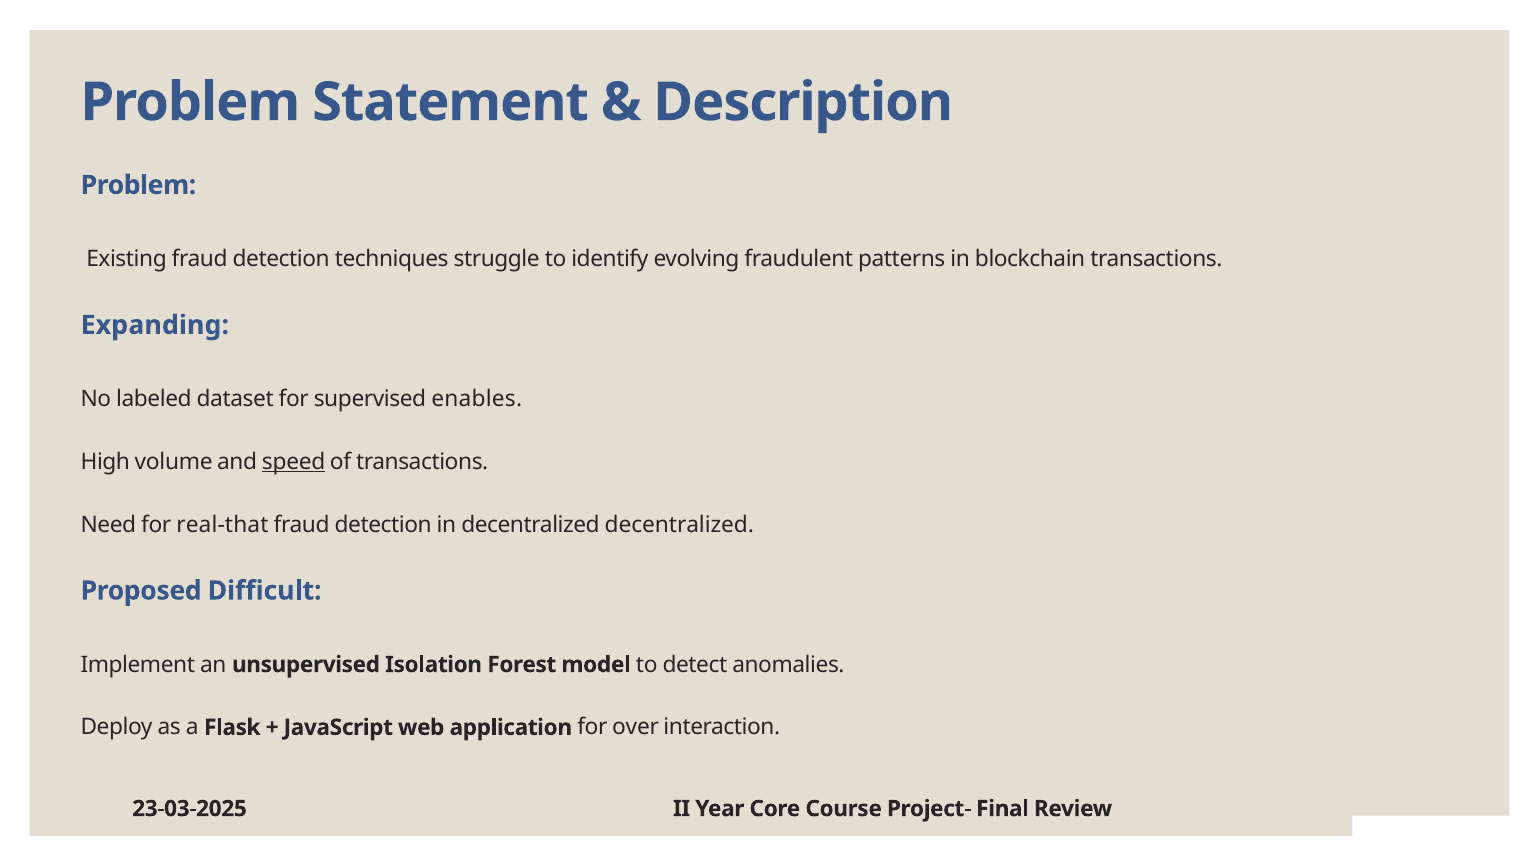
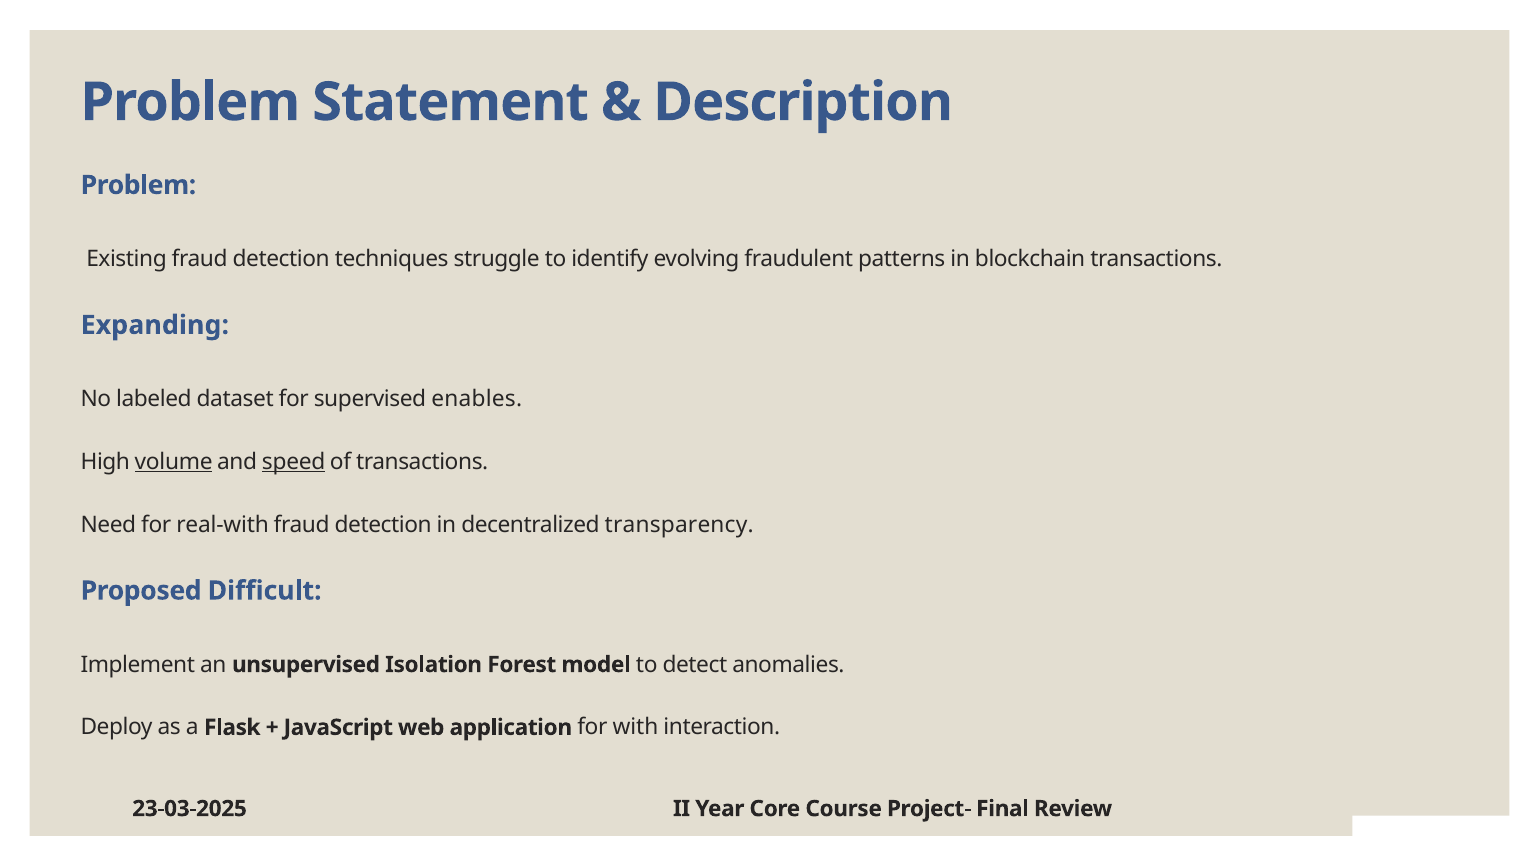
volume underline: none -> present
real-that: real-that -> real-with
decentralized decentralized: decentralized -> transparency
over: over -> with
